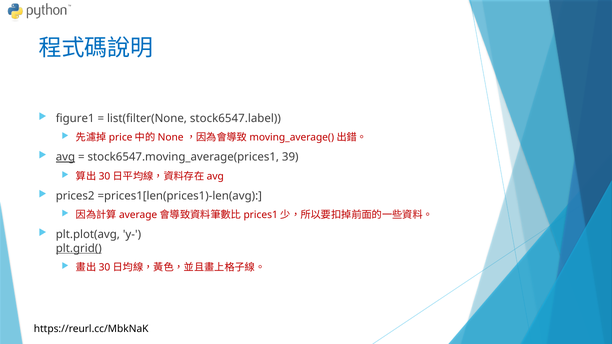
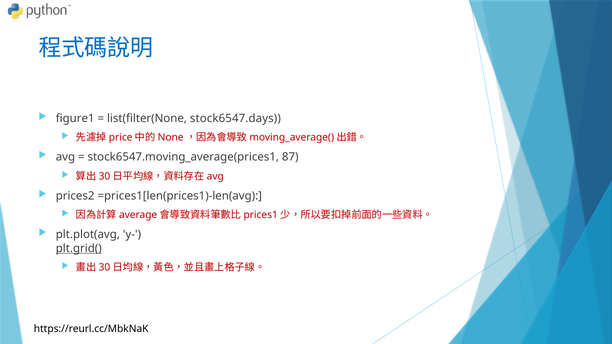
stock6547.label: stock6547.label -> stock6547.days
avg underline: present -> none
39: 39 -> 87
